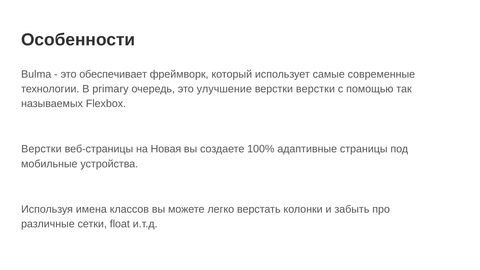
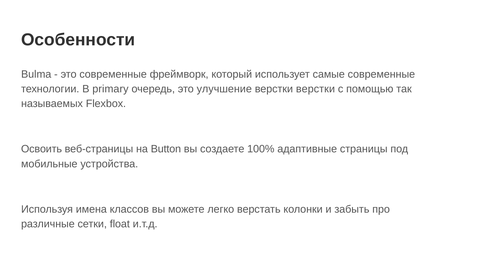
это обеспечивает: обеспечивает -> современные
Верстки at (41, 149): Верстки -> Освоить
Новая: Новая -> Button
